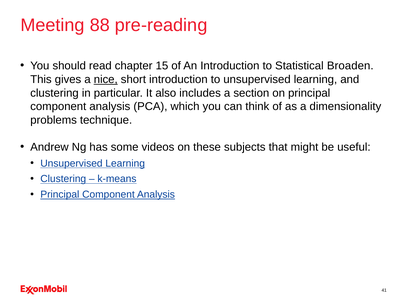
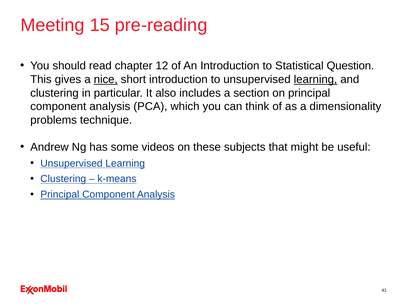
88: 88 -> 15
15: 15 -> 12
Broaden: Broaden -> Question
learning at (315, 79) underline: none -> present
